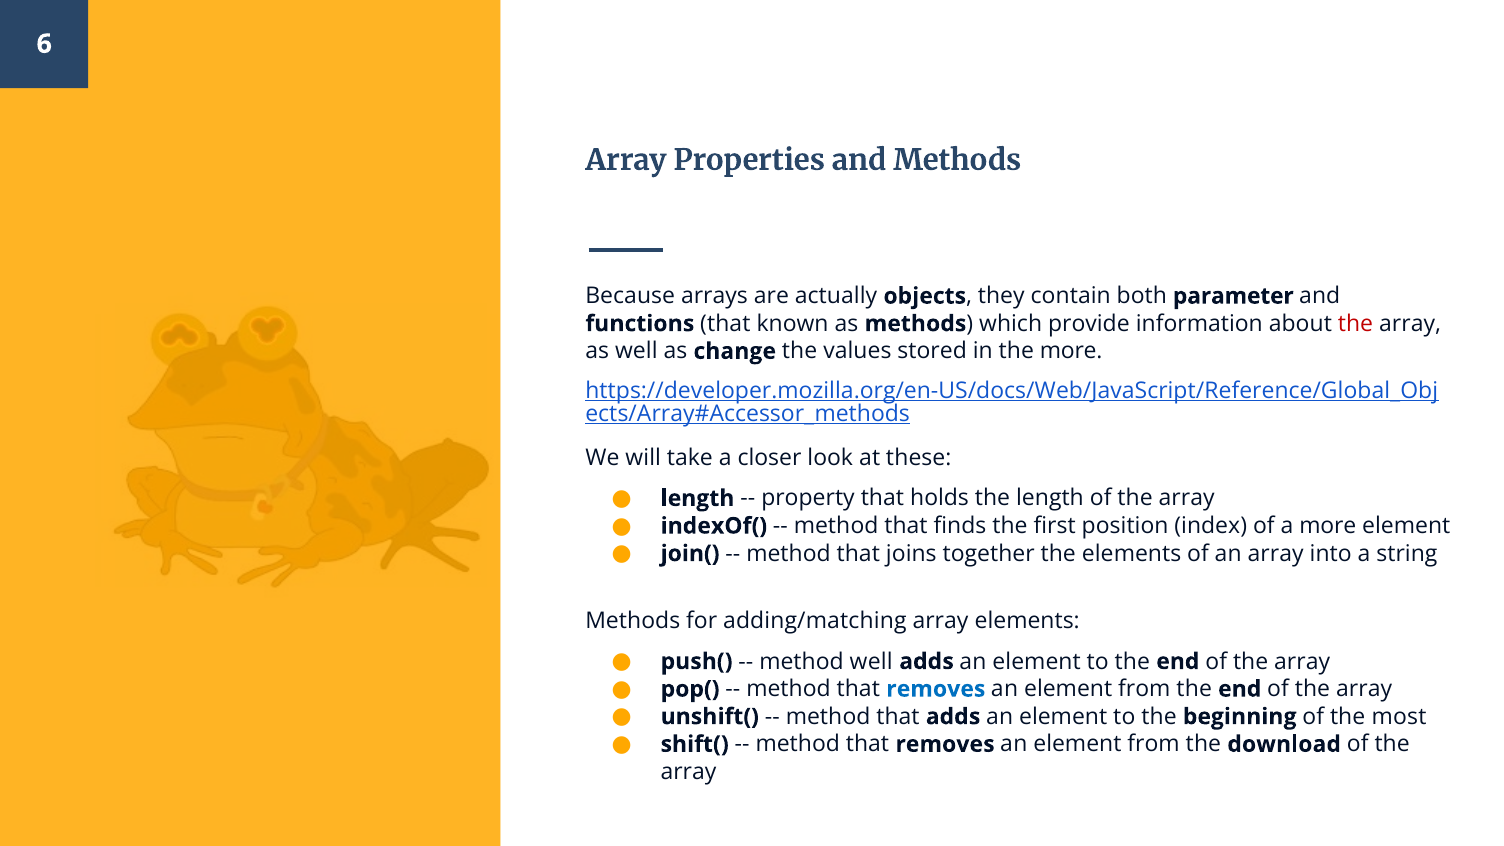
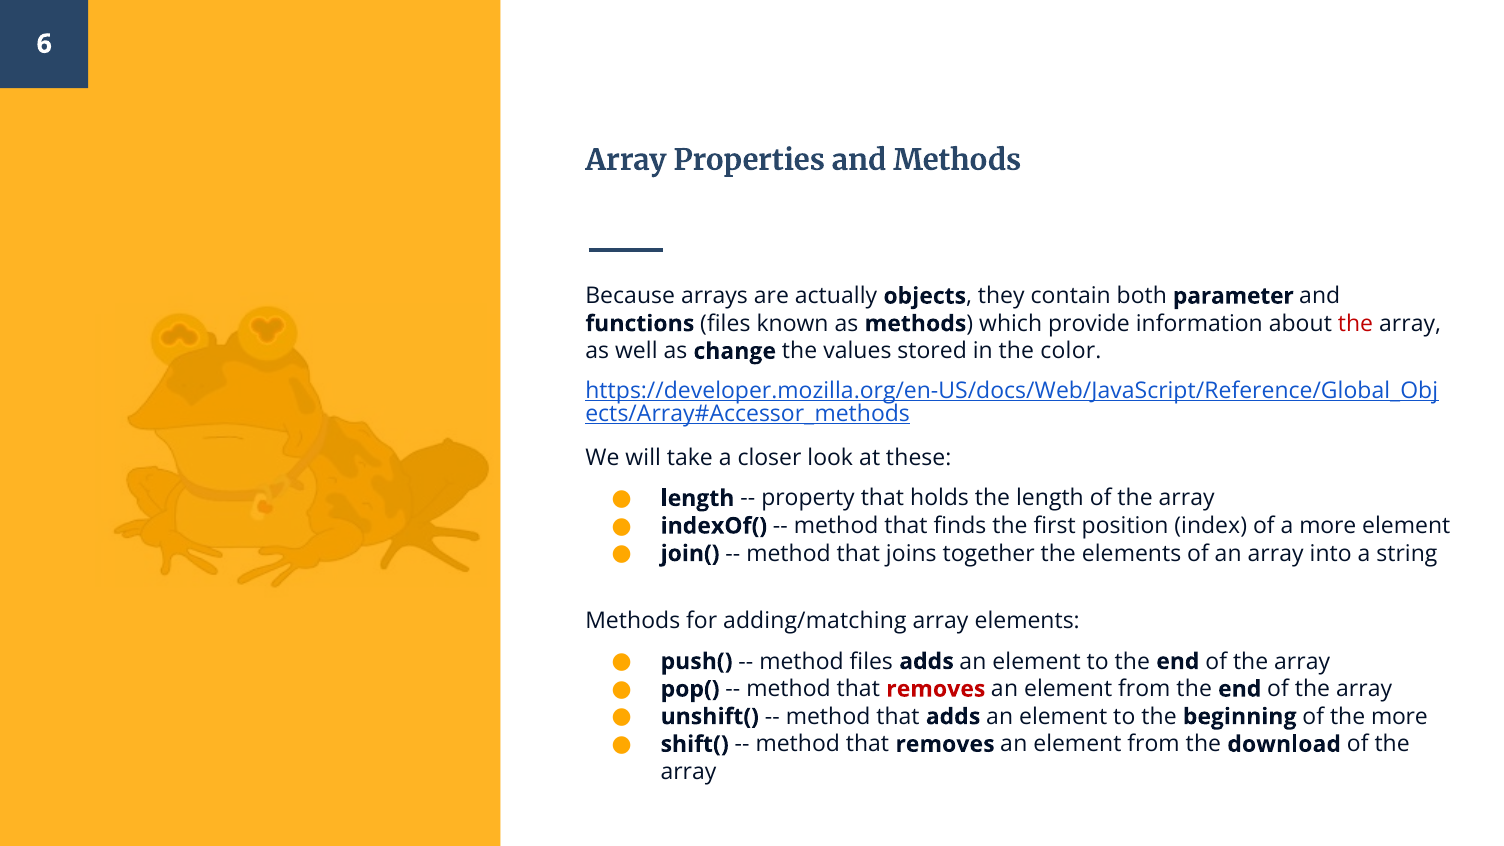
functions that: that -> files
the more: more -> color
method well: well -> files
removes at (936, 689) colour: blue -> red
the most: most -> more
